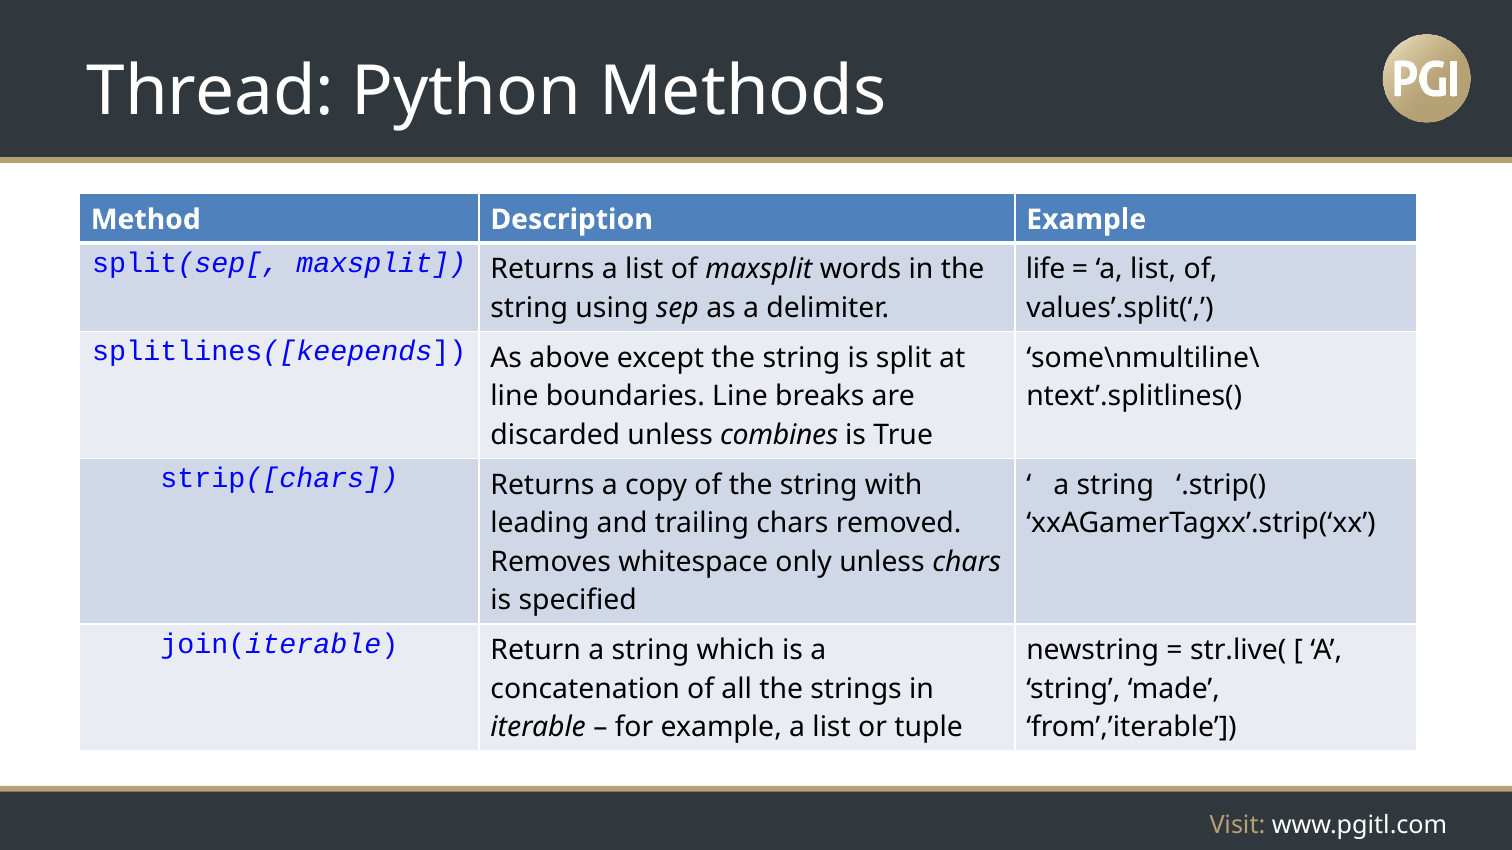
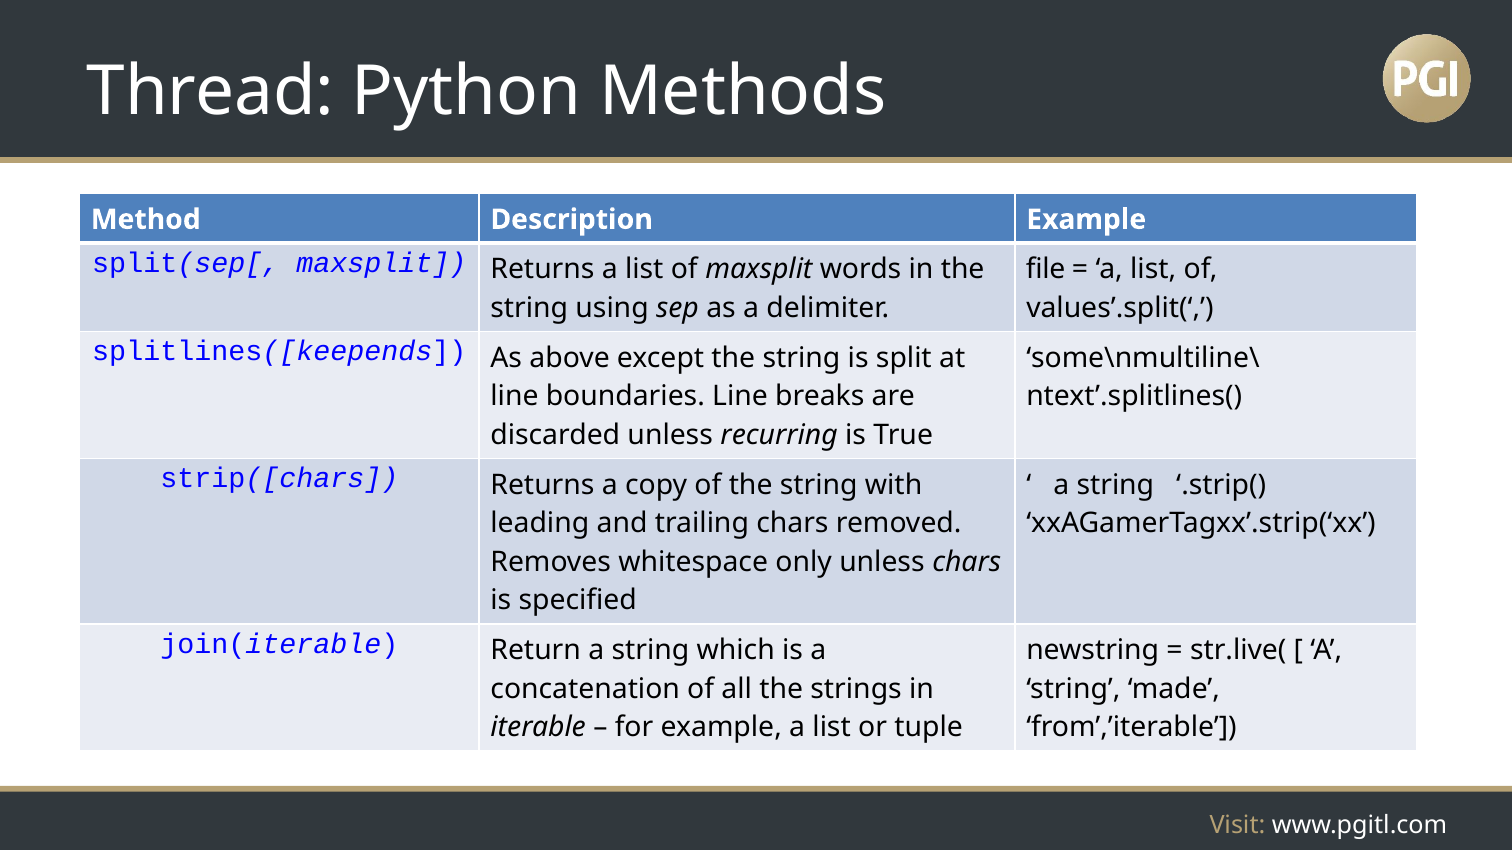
life: life -> file
combines: combines -> recurring
